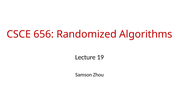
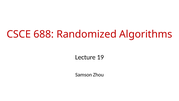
656: 656 -> 688
